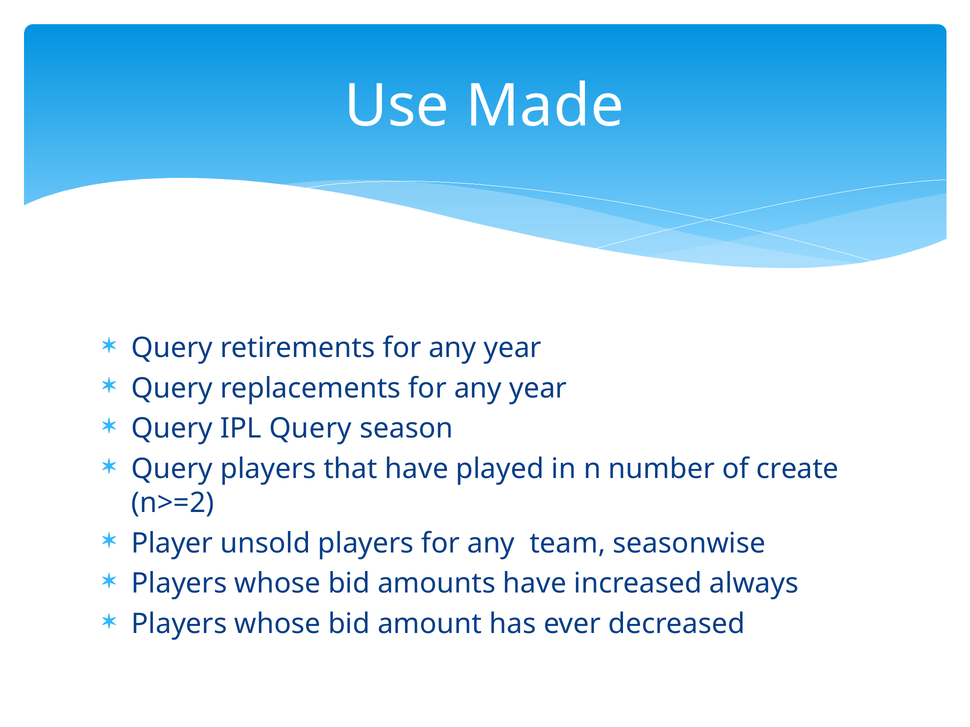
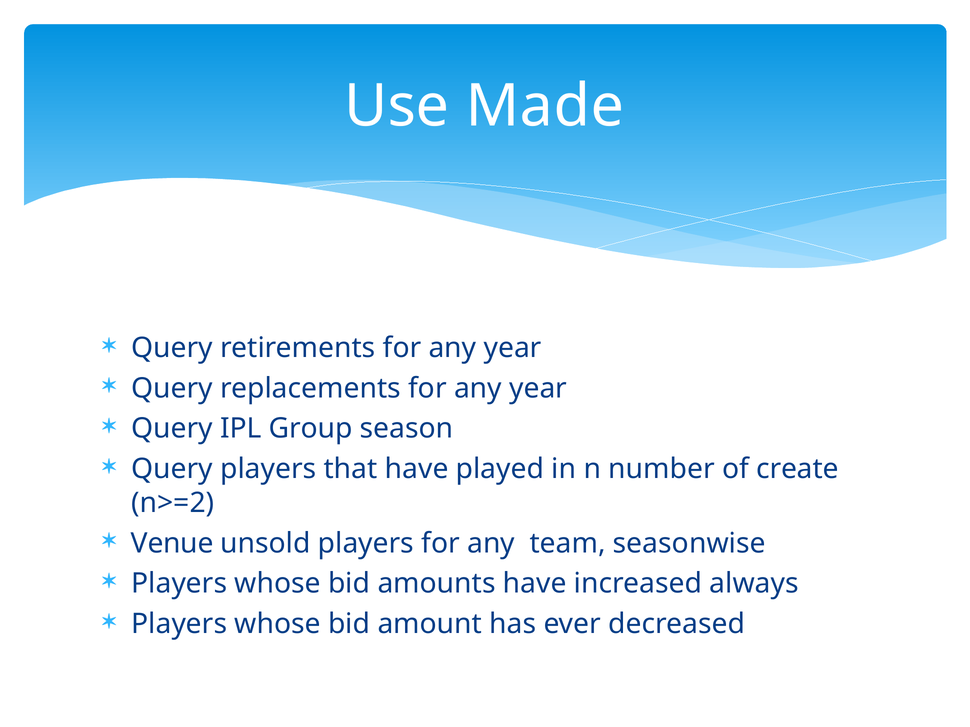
IPL Query: Query -> Group
Player: Player -> Venue
